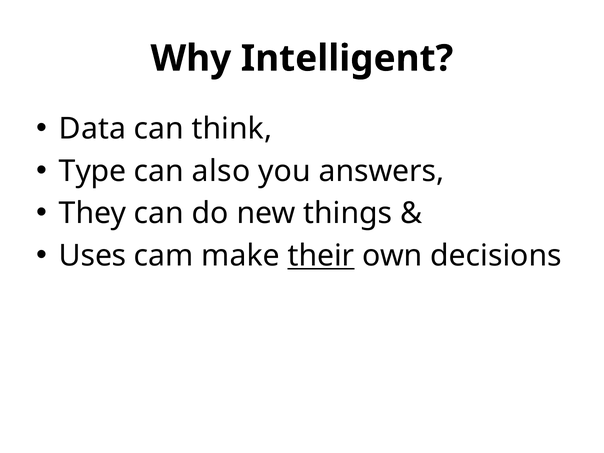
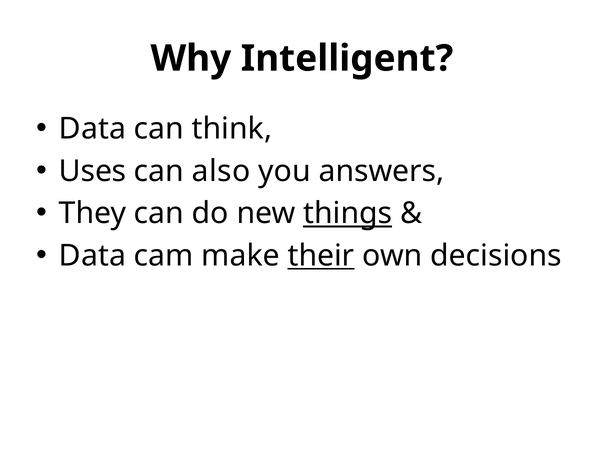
Type: Type -> Uses
things underline: none -> present
Uses at (93, 256): Uses -> Data
